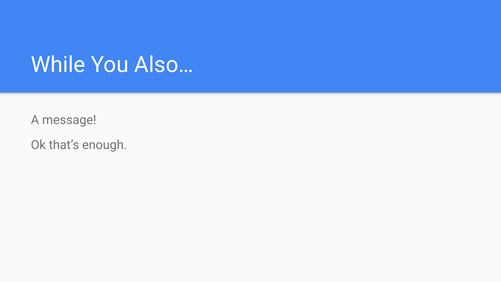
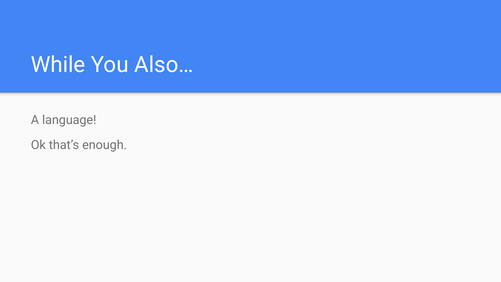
message: message -> language
